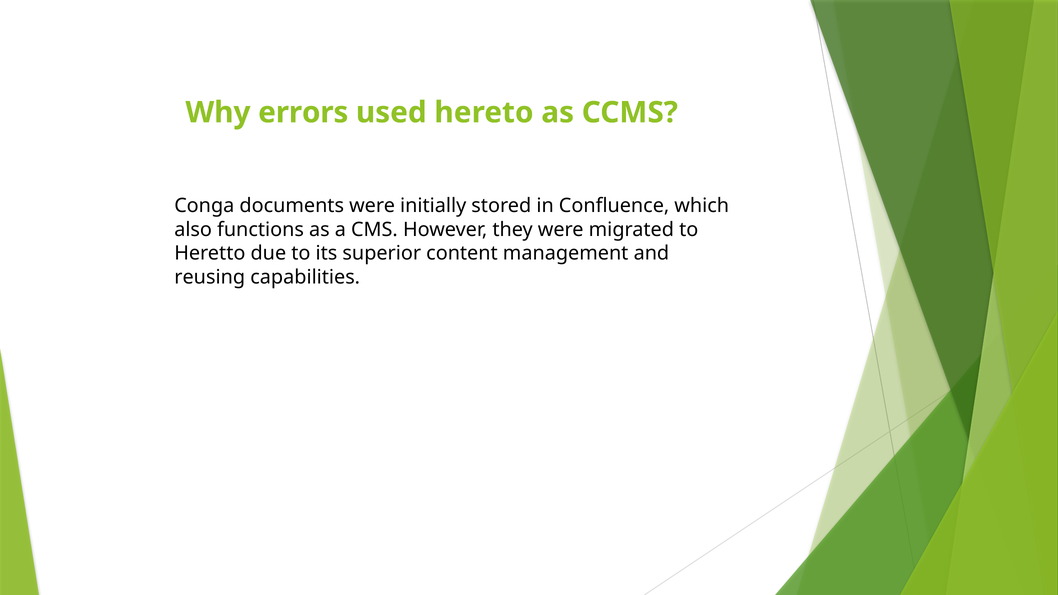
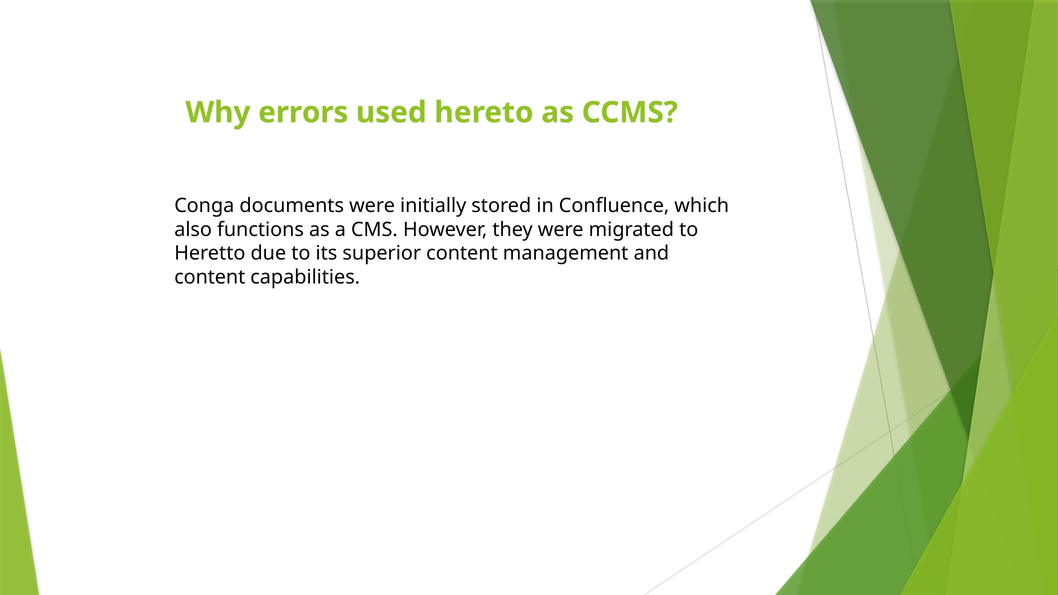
reusing at (210, 277): reusing -> content
